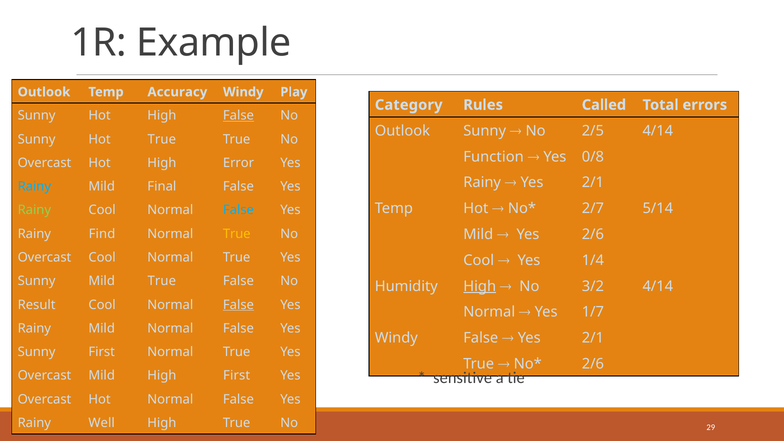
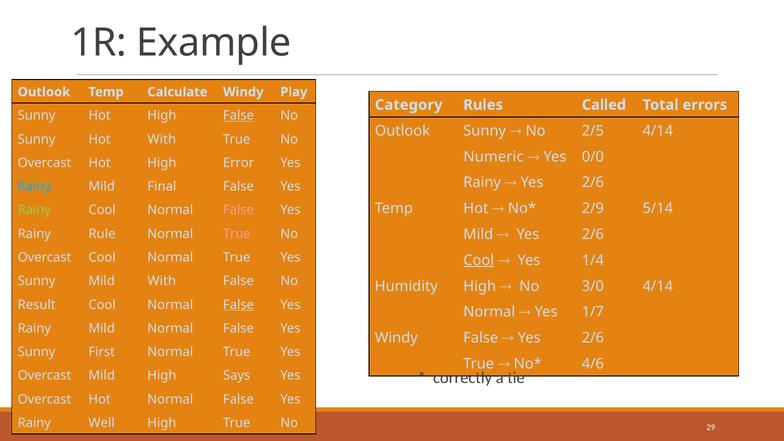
Accuracy: Accuracy -> Calculate
Hot True: True -> With
Function: Function -> Numeric
0/8: 0/8 -> 0/0
2/1 at (593, 183): 2/1 -> 2/6
2/7: 2/7 -> 2/9
False at (238, 210) colour: light blue -> pink
Find: Find -> Rule
True at (237, 234) colour: yellow -> pink
Cool at (479, 260) underline: none -> present
Mild True: True -> With
High at (480, 286) underline: present -> none
3/2: 3/2 -> 3/0
2/1 at (593, 338): 2/1 -> 2/6
2/6 at (593, 364): 2/6 -> 4/6
sensitive: sensitive -> correctly
High First: First -> Says
